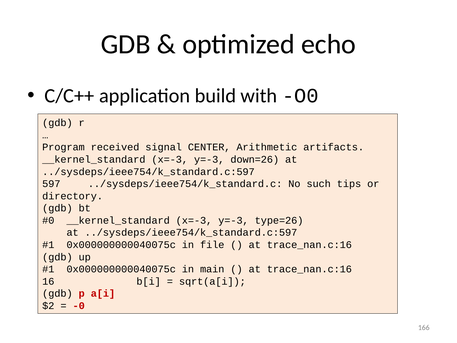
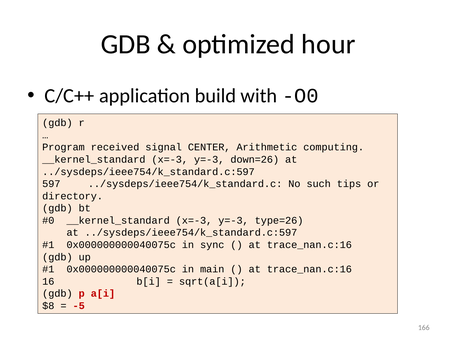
echo: echo -> hour
artifacts: artifacts -> computing
file: file -> sync
$2: $2 -> $8
-0: -0 -> -5
